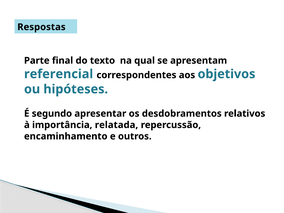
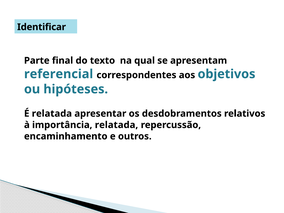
Respostas: Respostas -> Identificar
É segundo: segundo -> relatada
